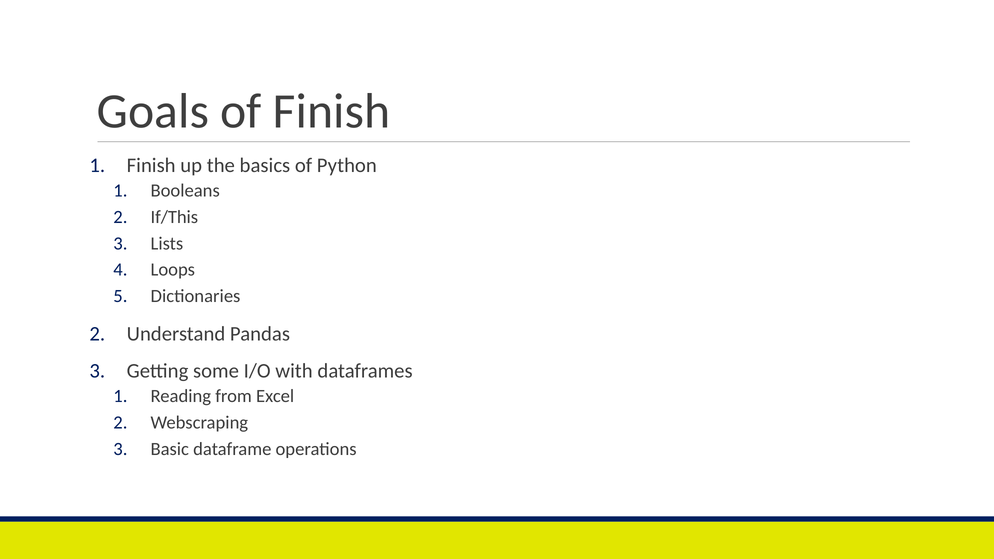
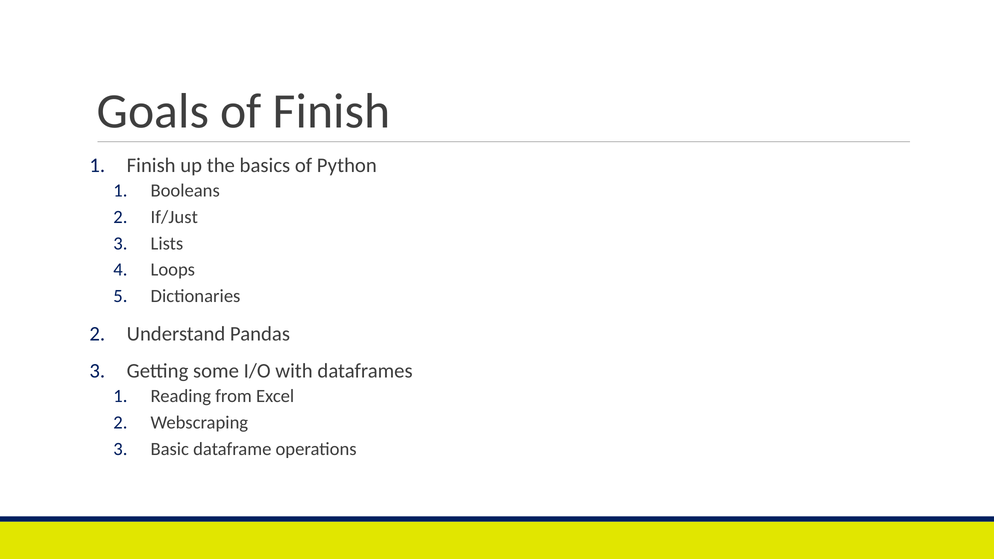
If/This: If/This -> If/Just
